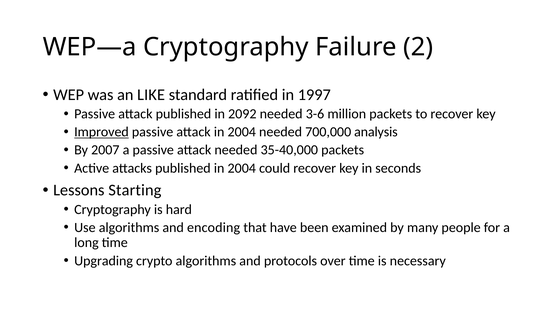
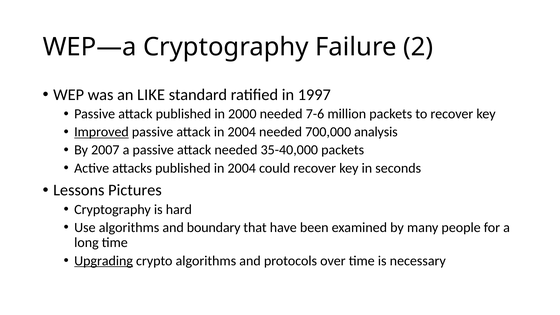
2092: 2092 -> 2000
3-6: 3-6 -> 7-6
Starting: Starting -> Pictures
encoding: encoding -> boundary
Upgrading underline: none -> present
